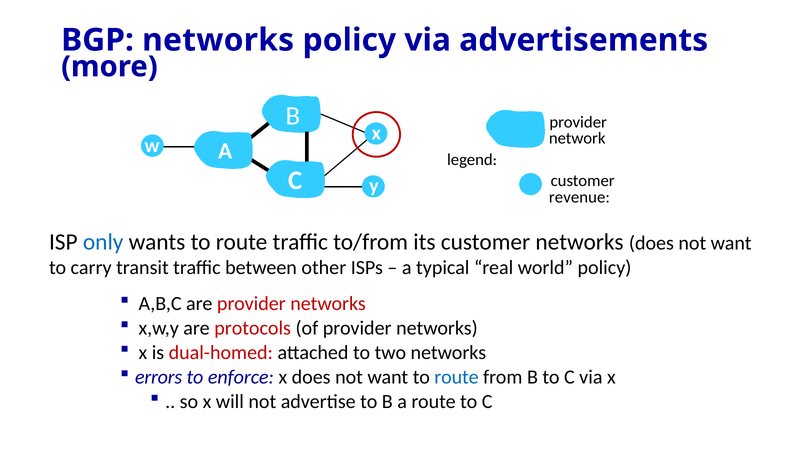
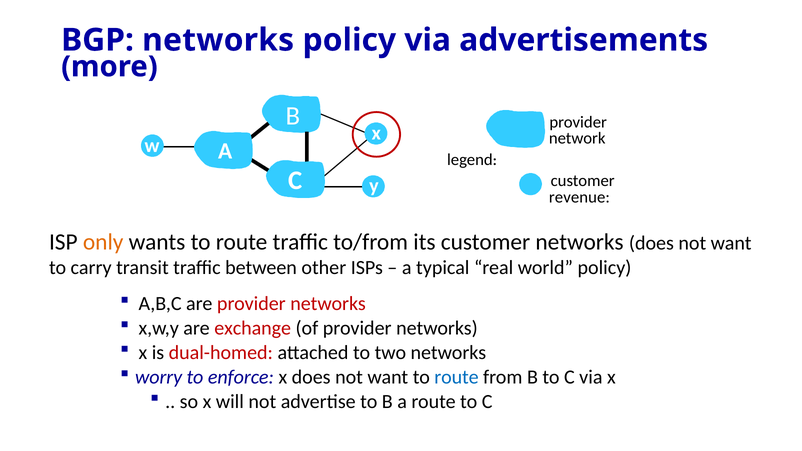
only colour: blue -> orange
protocols: protocols -> exchange
errors: errors -> worry
